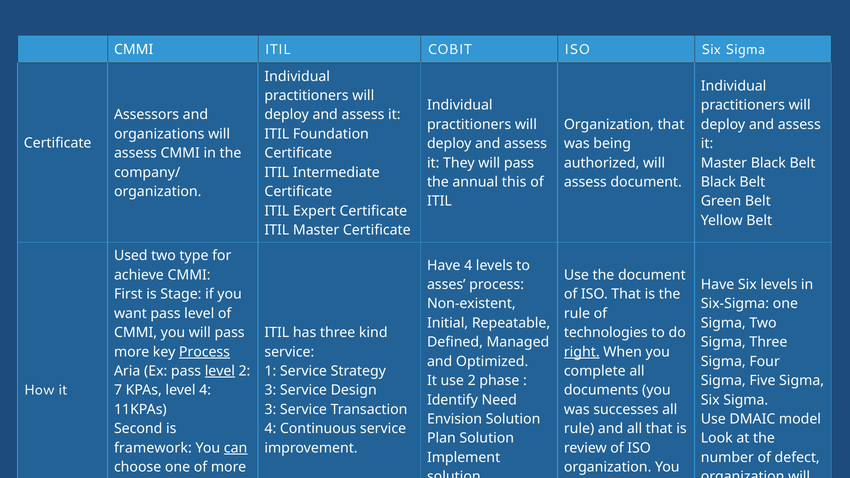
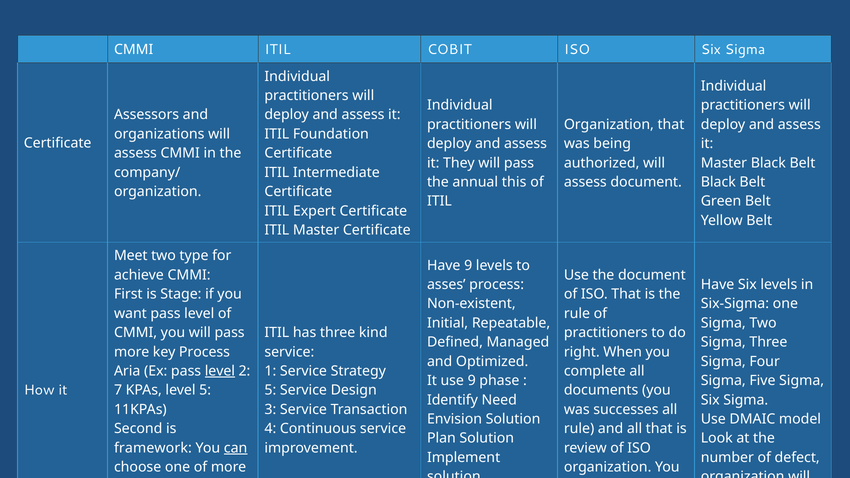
Used: Used -> Meet
Have 4: 4 -> 9
technologies at (606, 333): technologies -> practitioners
Process at (204, 352) underline: present -> none
right underline: present -> none
use 2: 2 -> 9
level 4: 4 -> 5
3 at (270, 390): 3 -> 5
